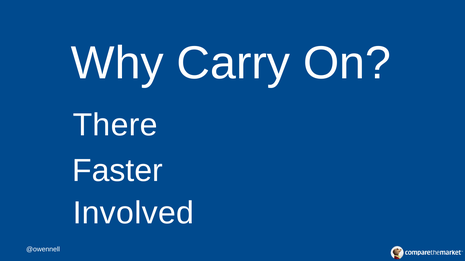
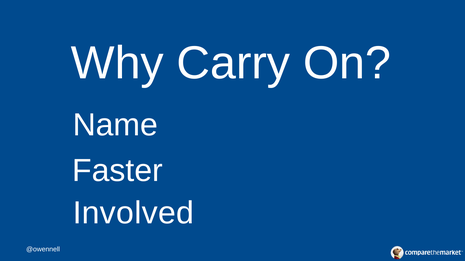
There: There -> Name
